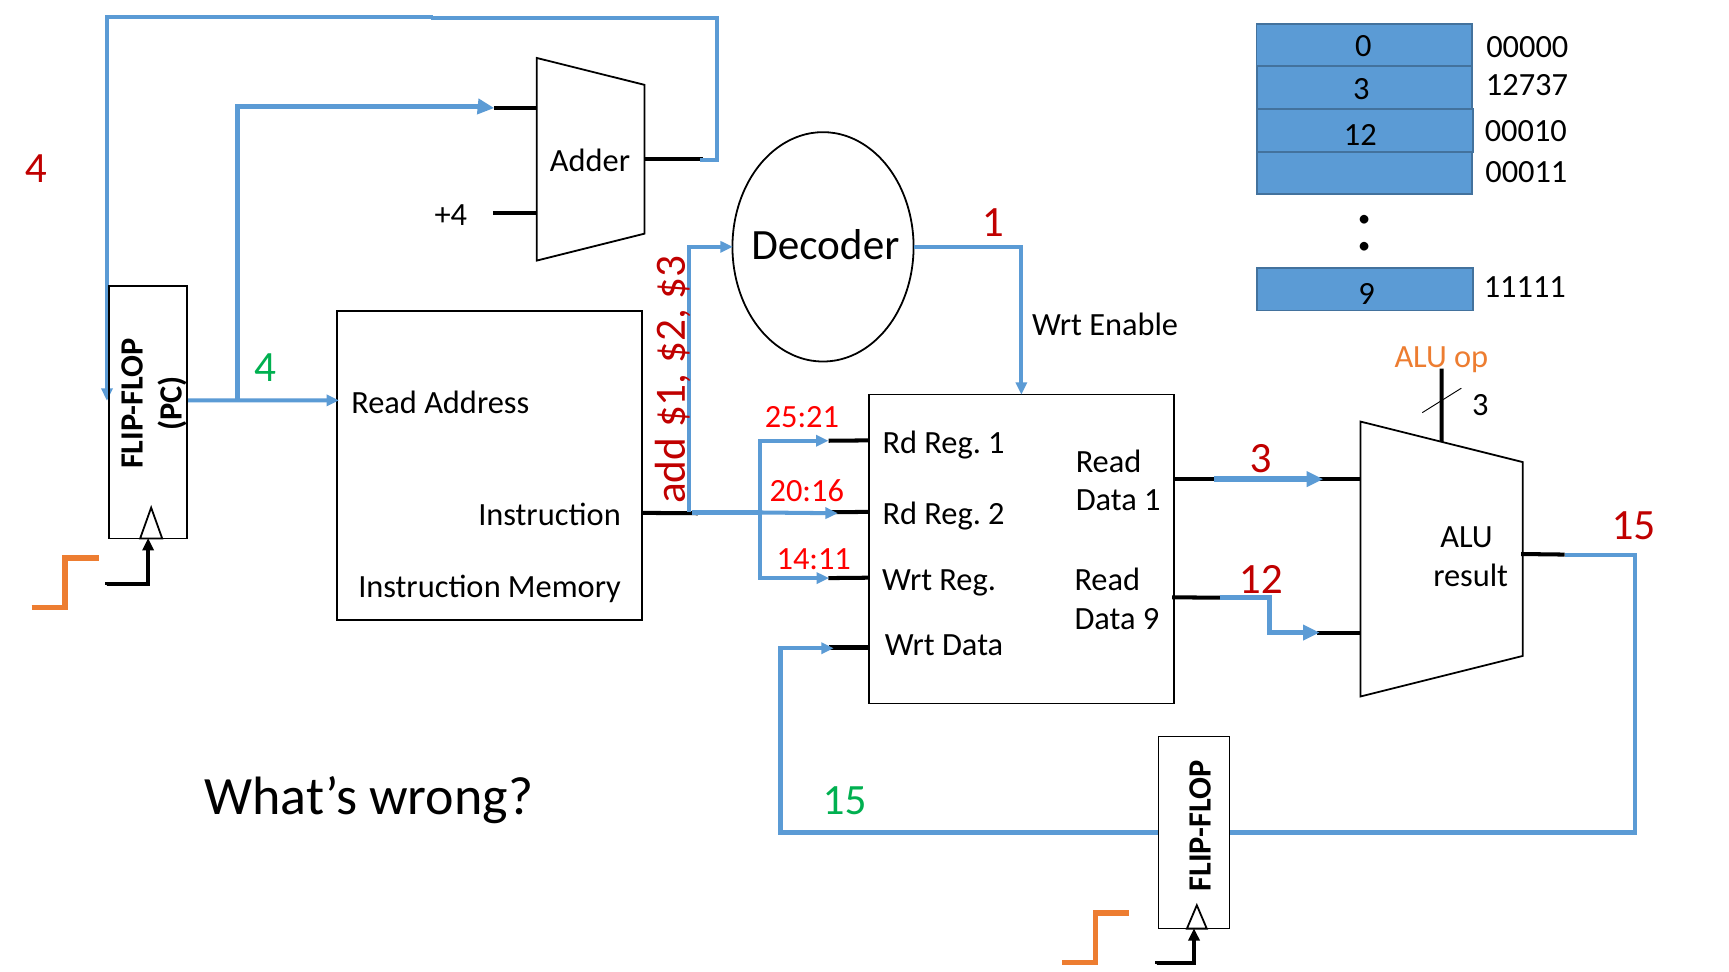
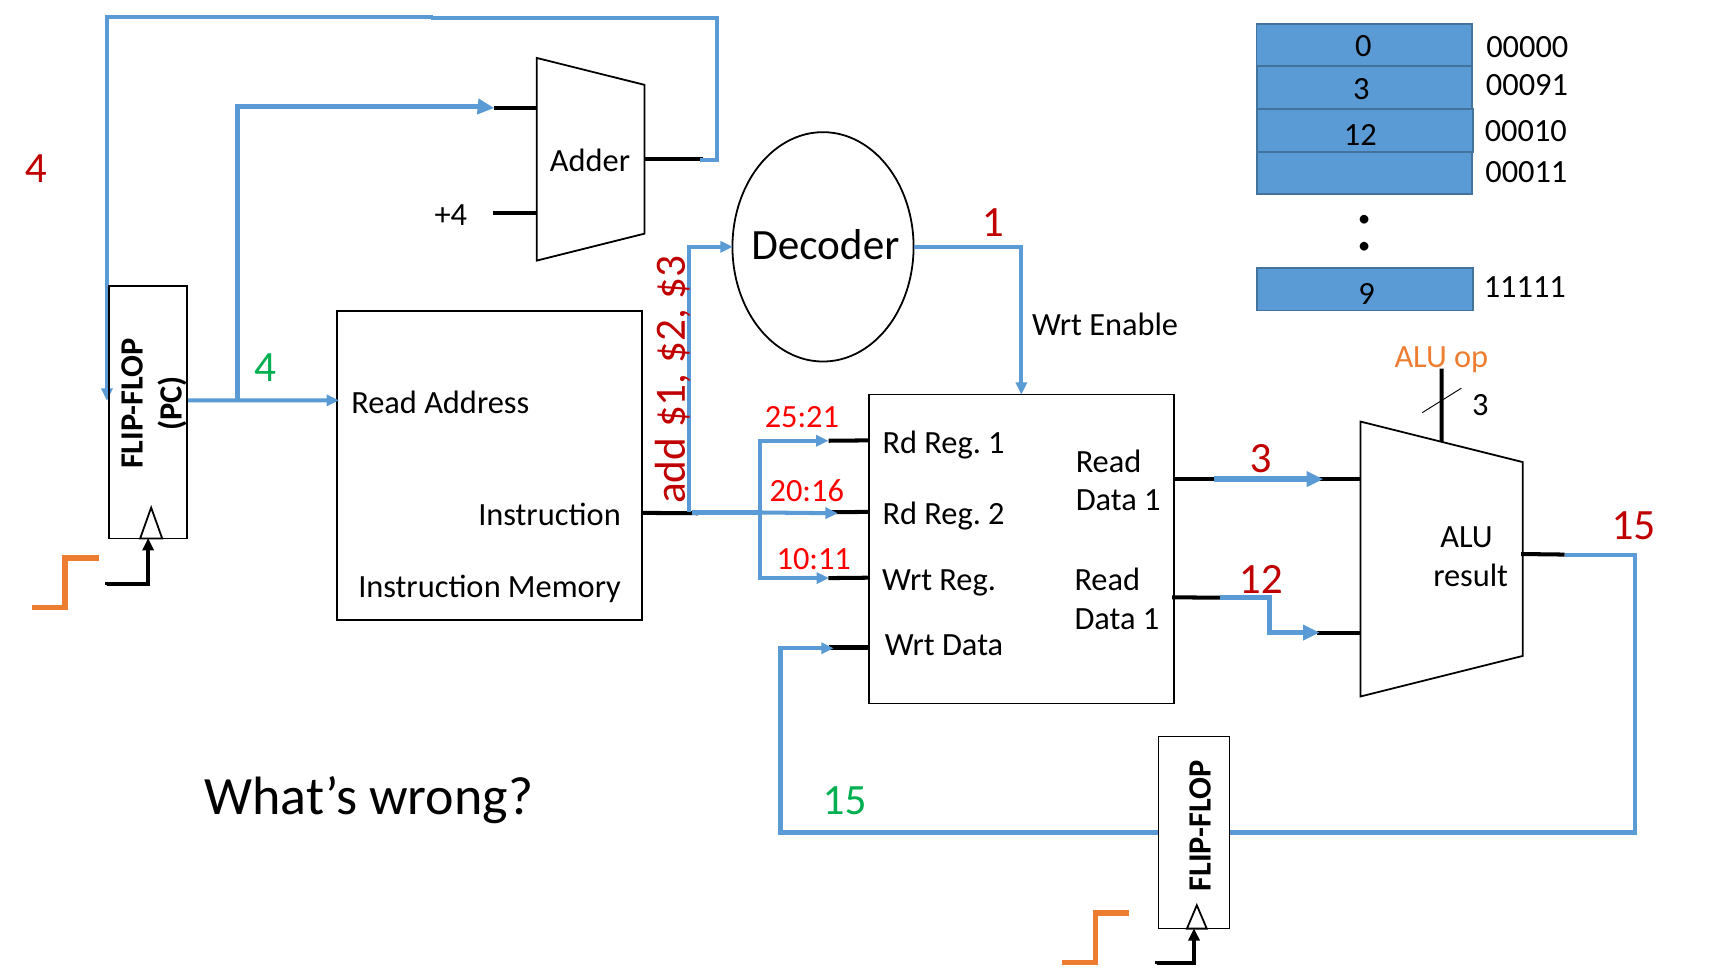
12737: 12737 -> 00091
14:11: 14:11 -> 10:11
9 at (1151, 619): 9 -> 1
